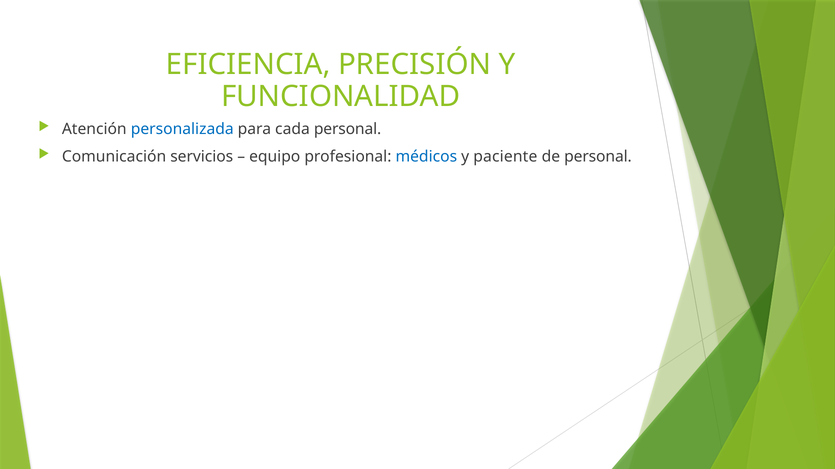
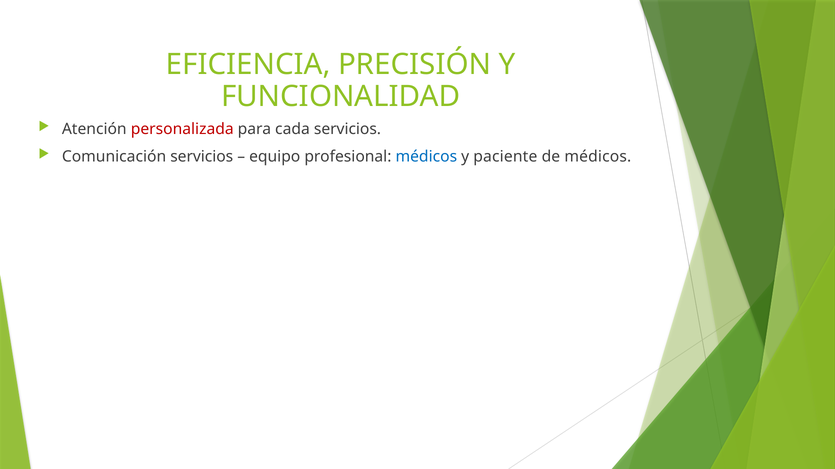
personalizada colour: blue -> red
cada personal: personal -> servicios
de personal: personal -> médicos
